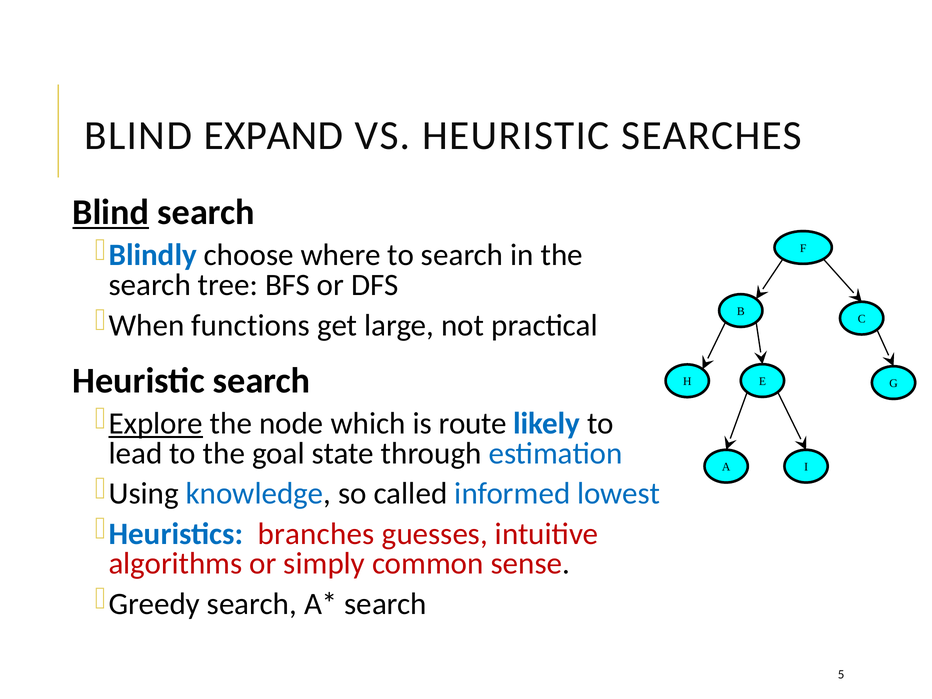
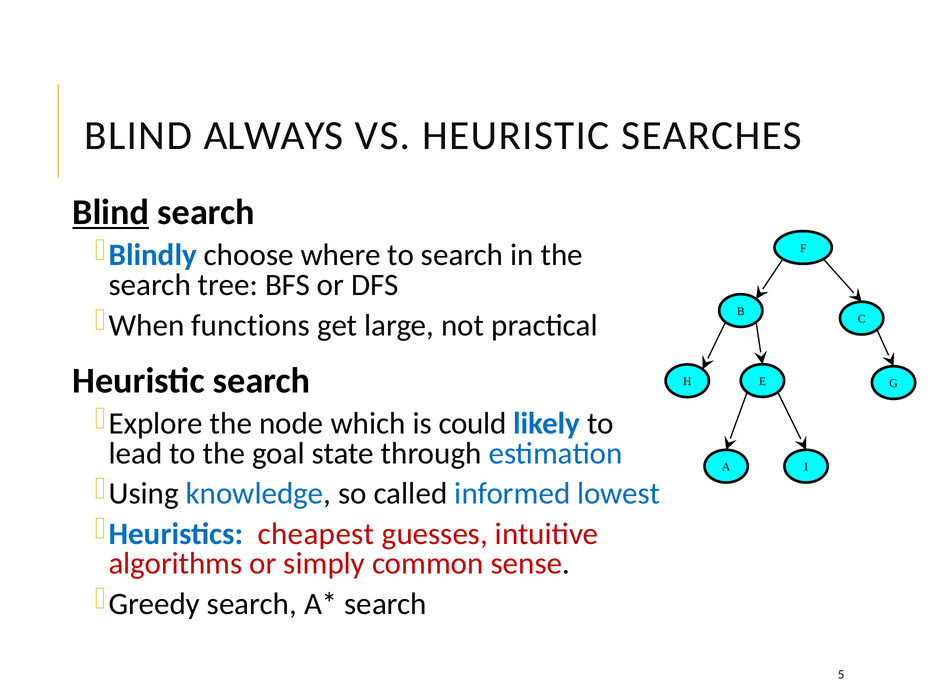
EXPAND: EXPAND -> ALWAYS
Explore underline: present -> none
route: route -> could
branches: branches -> cheapest
